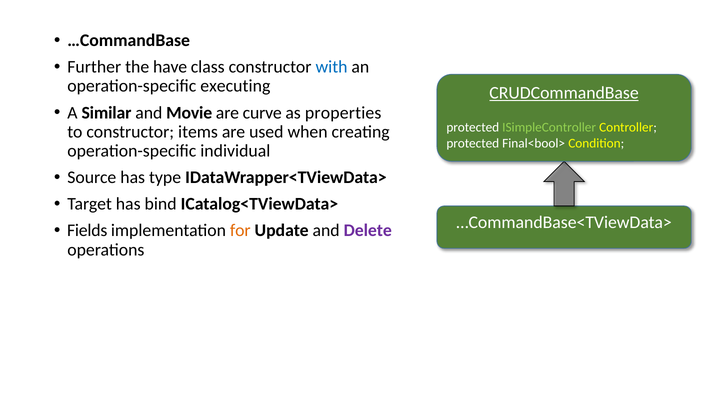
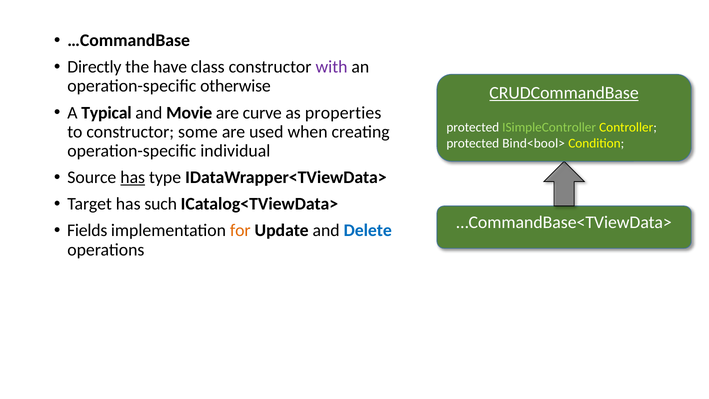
Further: Further -> Directly
with colour: blue -> purple
executing: executing -> otherwise
Similar: Similar -> Typical
items: items -> some
Final<bool>: Final<bool> -> Bind<bool>
has at (133, 177) underline: none -> present
bind: bind -> such
Delete colour: purple -> blue
